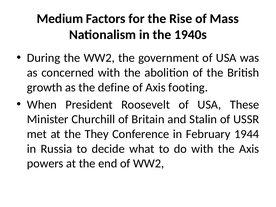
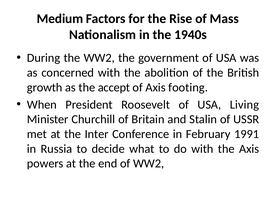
define: define -> accept
These: These -> Living
They: They -> Inter
1944: 1944 -> 1991
